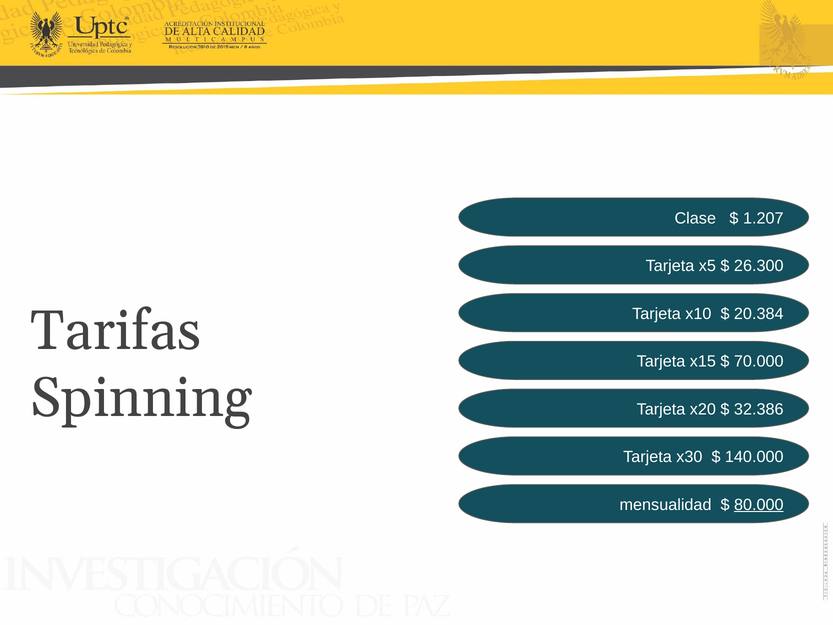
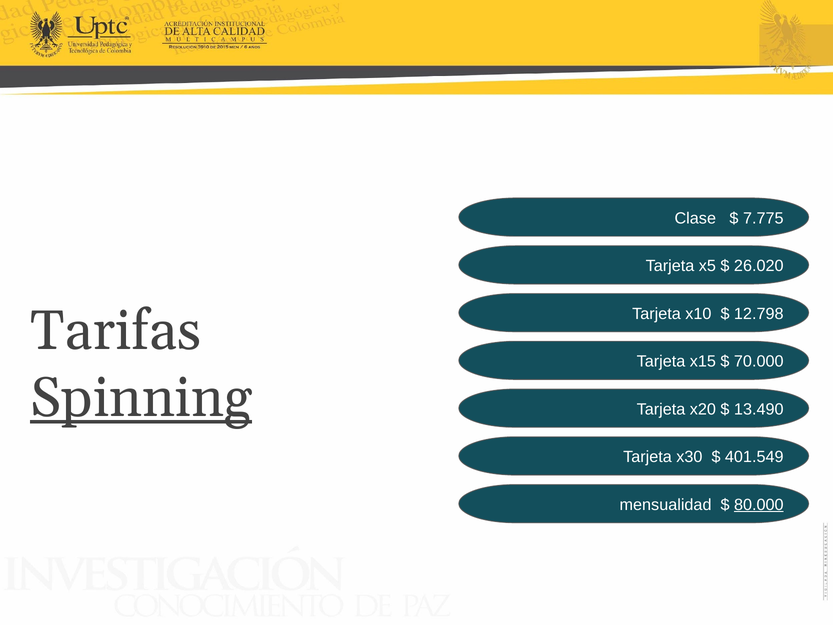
1.207: 1.207 -> 7.775
26.300: 26.300 -> 26.020
20.384: 20.384 -> 12.798
Spinning underline: none -> present
32.386: 32.386 -> 13.490
140.000: 140.000 -> 401.549
